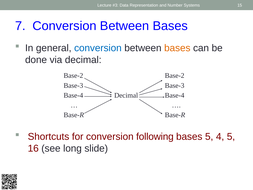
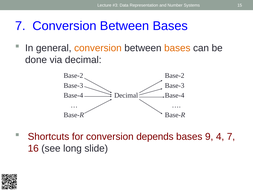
conversion at (98, 48) colour: blue -> orange
following: following -> depends
bases 5: 5 -> 9
4 5: 5 -> 7
